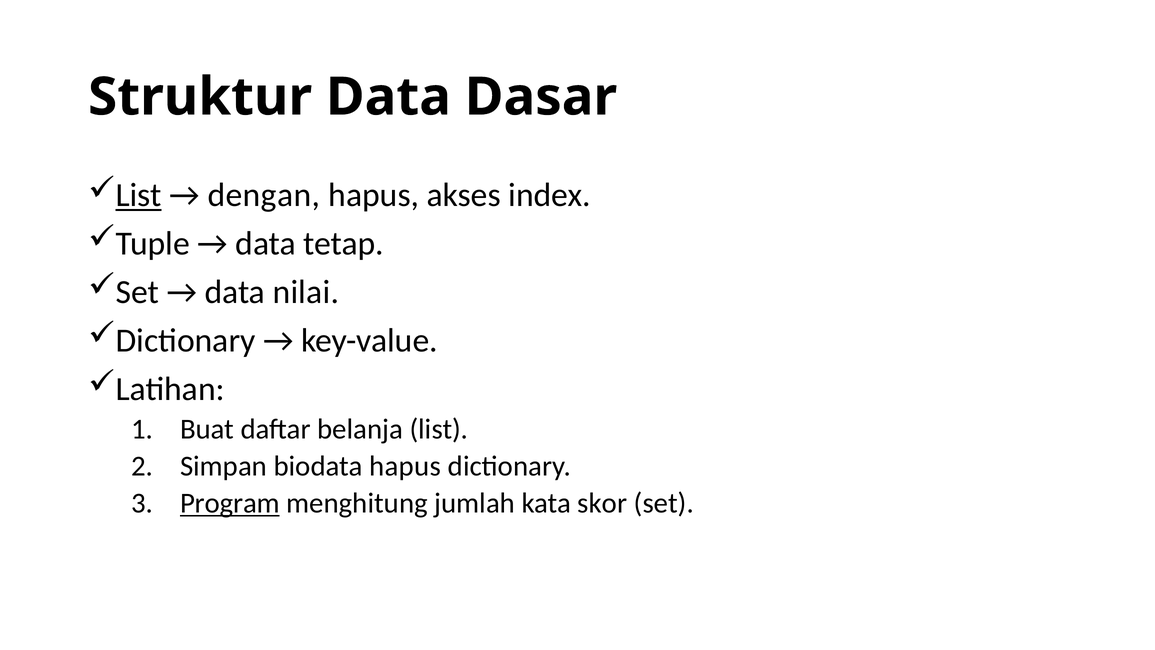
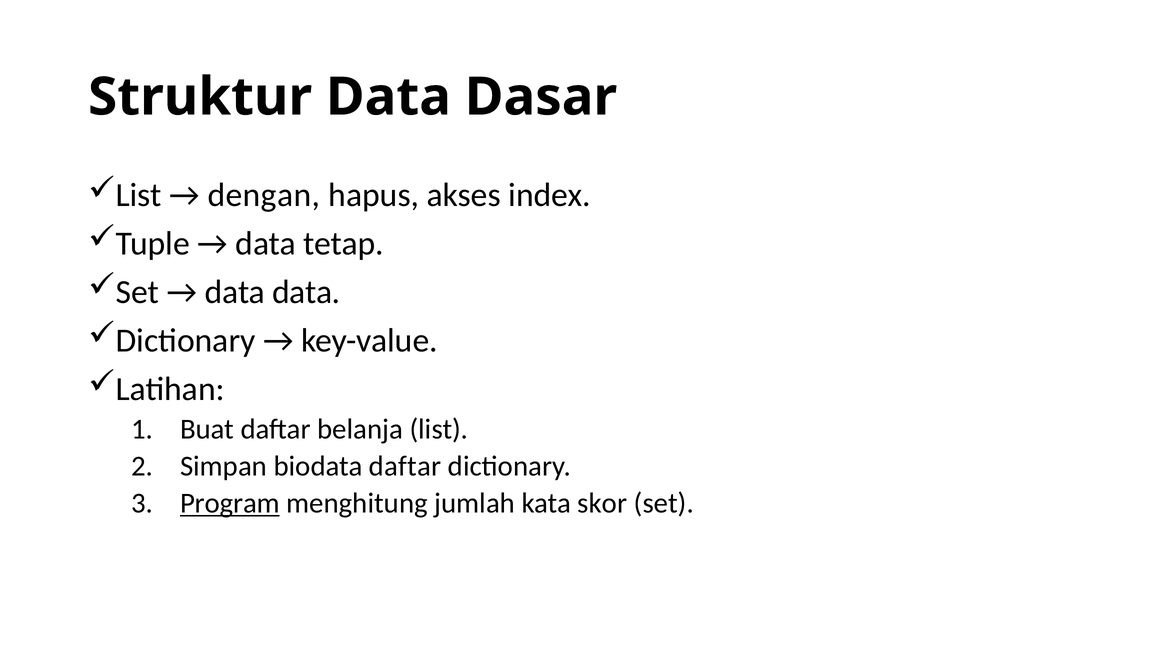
List at (139, 195) underline: present -> none
data nilai: nilai -> data
biodata hapus: hapus -> daftar
